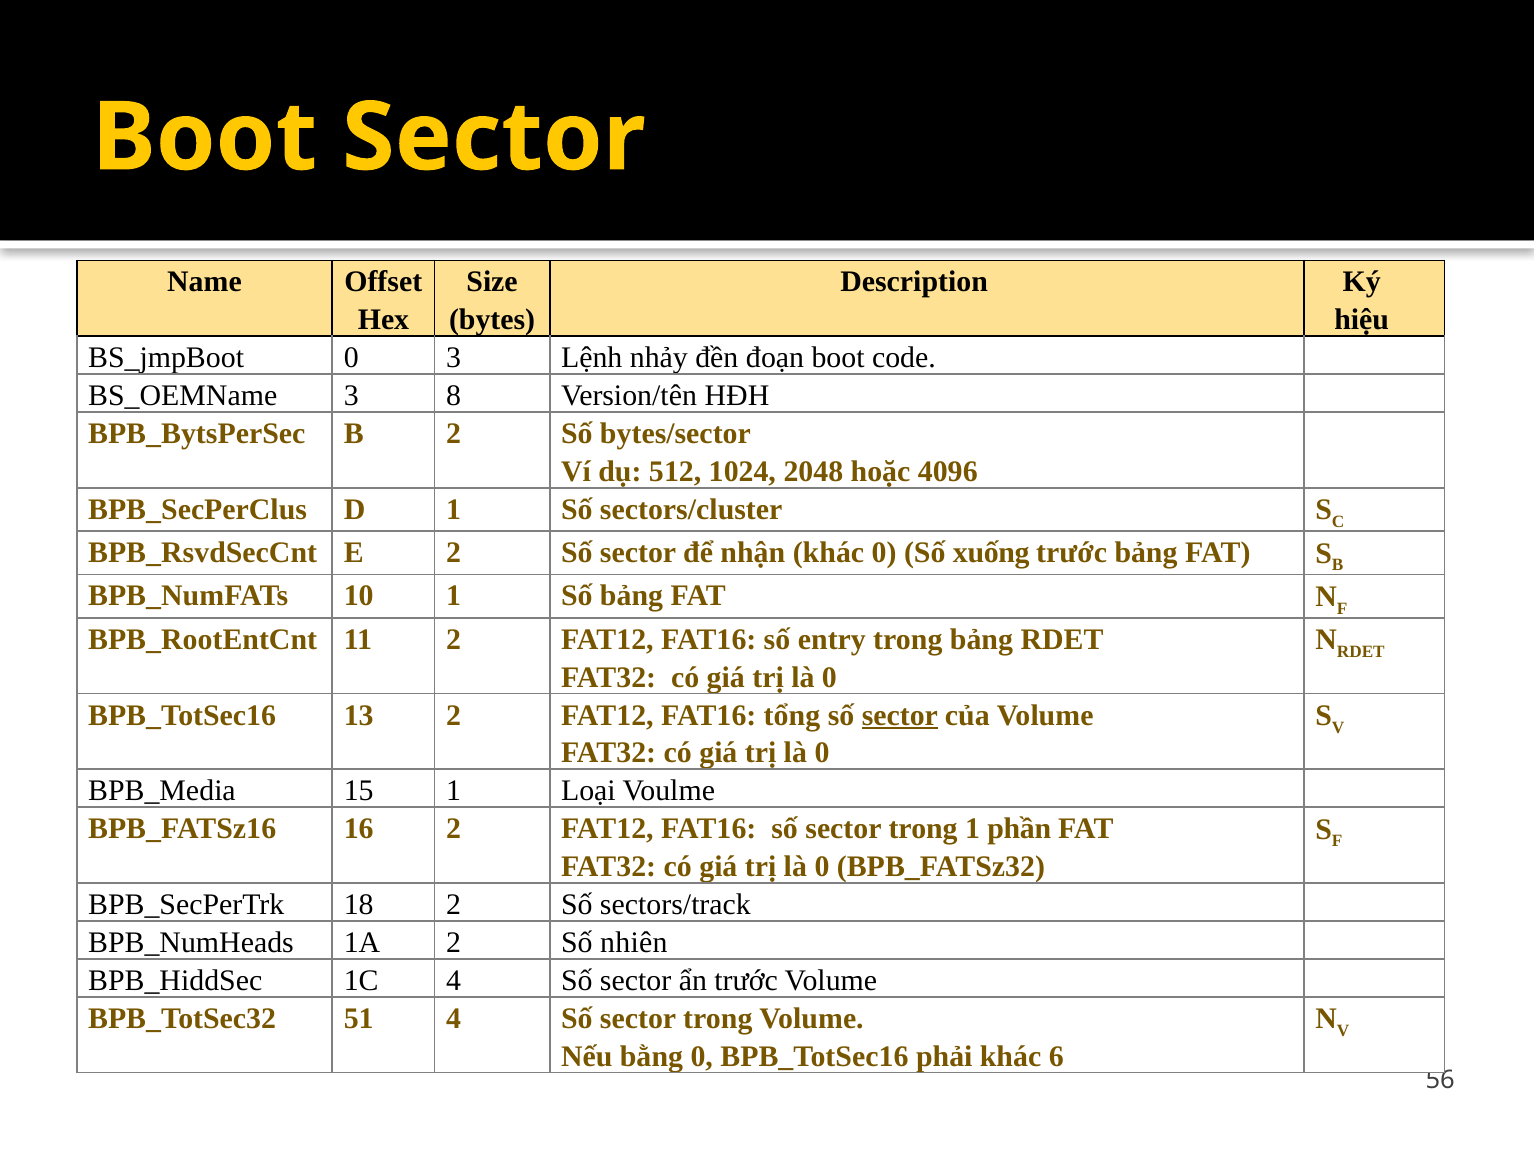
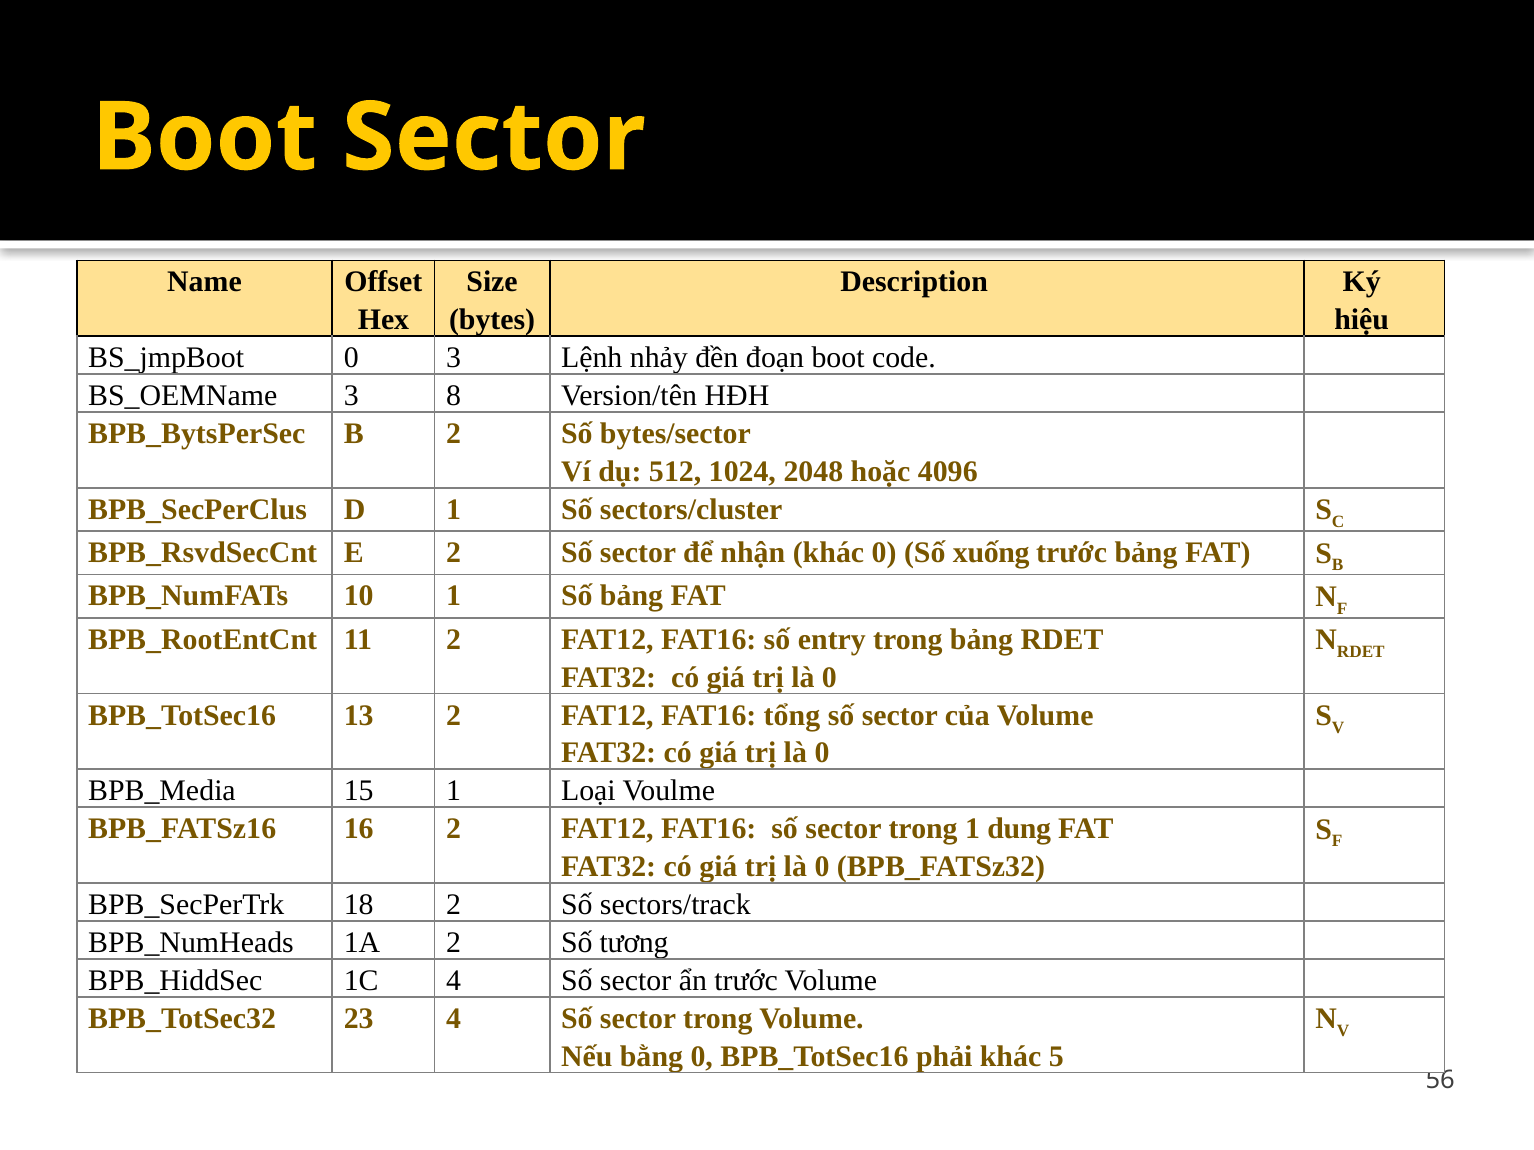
sector at (900, 715) underline: present -> none
phần: phần -> dung
nhiên: nhiên -> tương
51: 51 -> 23
6: 6 -> 5
